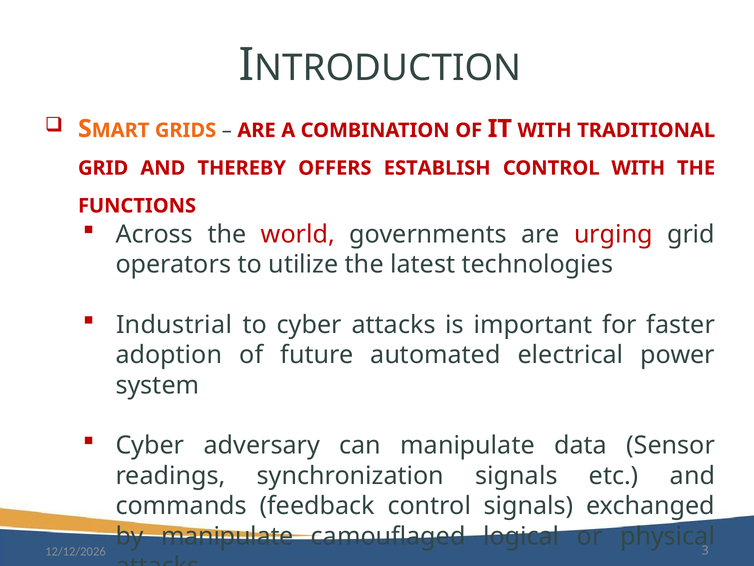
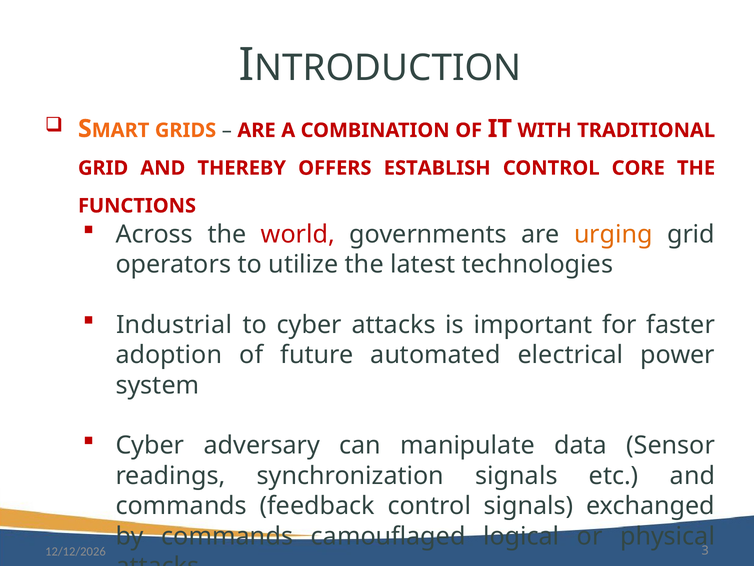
CONTROL WITH: WITH -> CORE
urging colour: red -> orange
by manipulate: manipulate -> commands
